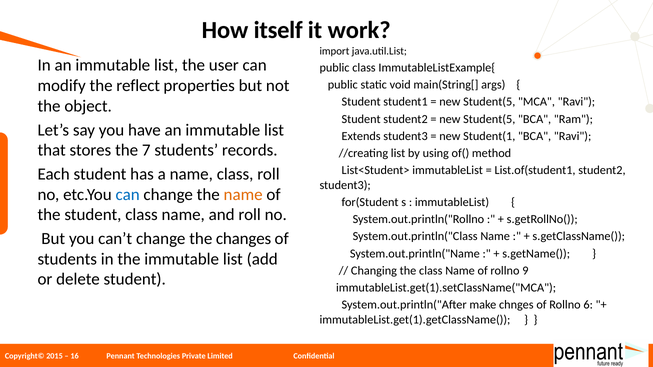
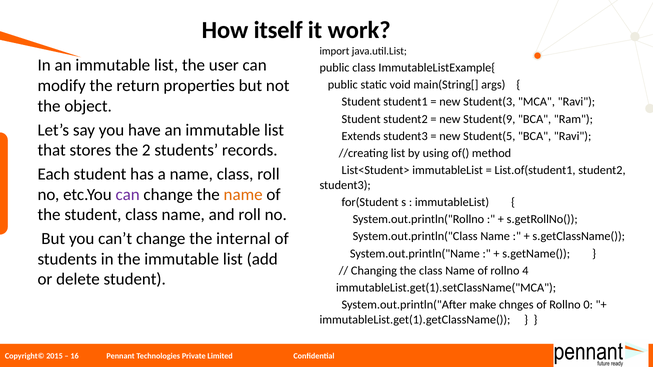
reflect: reflect -> return
Student(5 at (489, 102): Student(5 -> Student(3
Student(5 at (489, 119): Student(5 -> Student(9
Student(1: Student(1 -> Student(5
the 7: 7 -> 2
can at (128, 195) colour: blue -> purple
changes: changes -> internal
9: 9 -> 4
6: 6 -> 0
